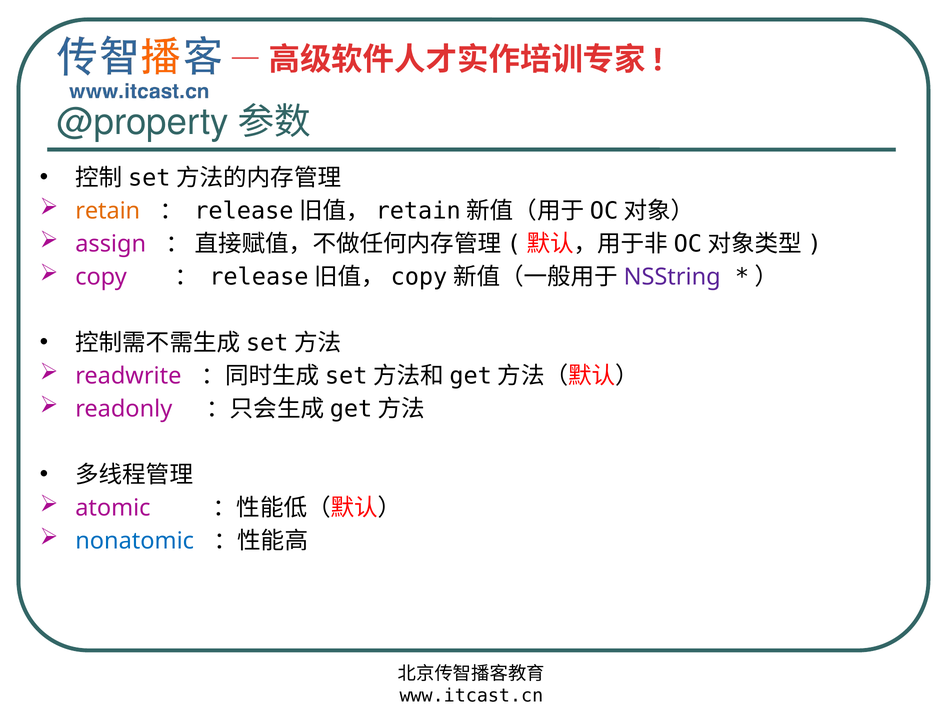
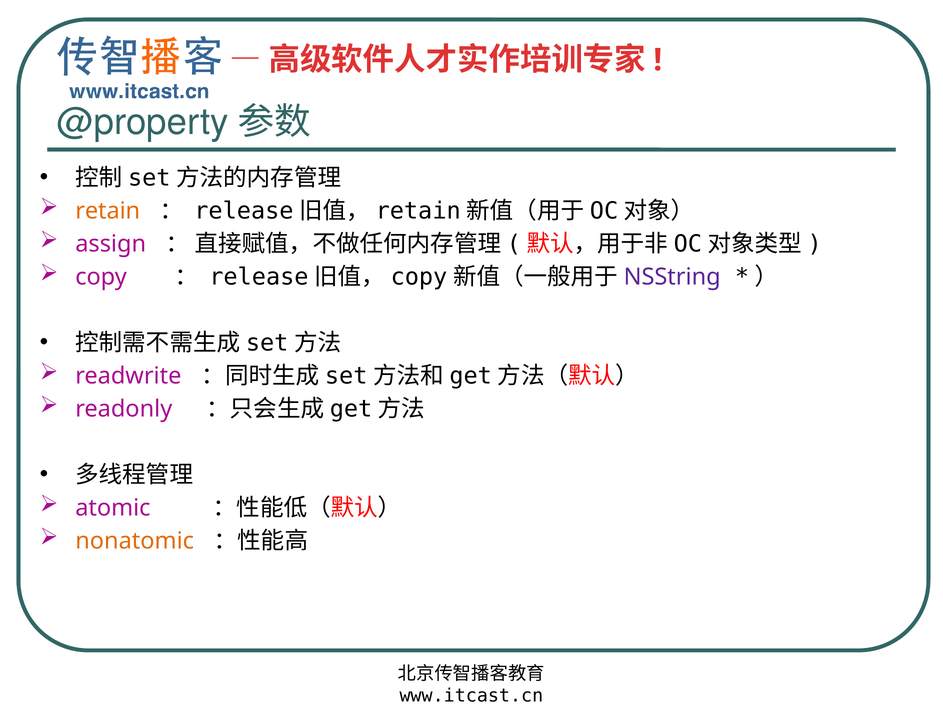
nonatomic colour: blue -> orange
